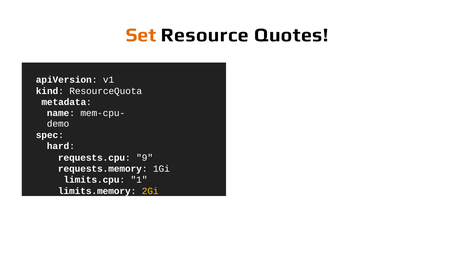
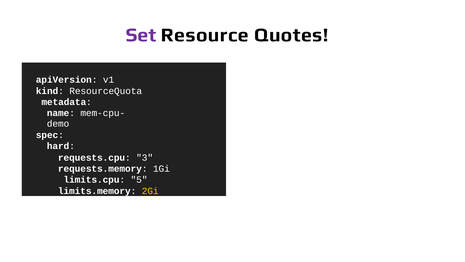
Set colour: orange -> purple
9: 9 -> 3
1: 1 -> 5
